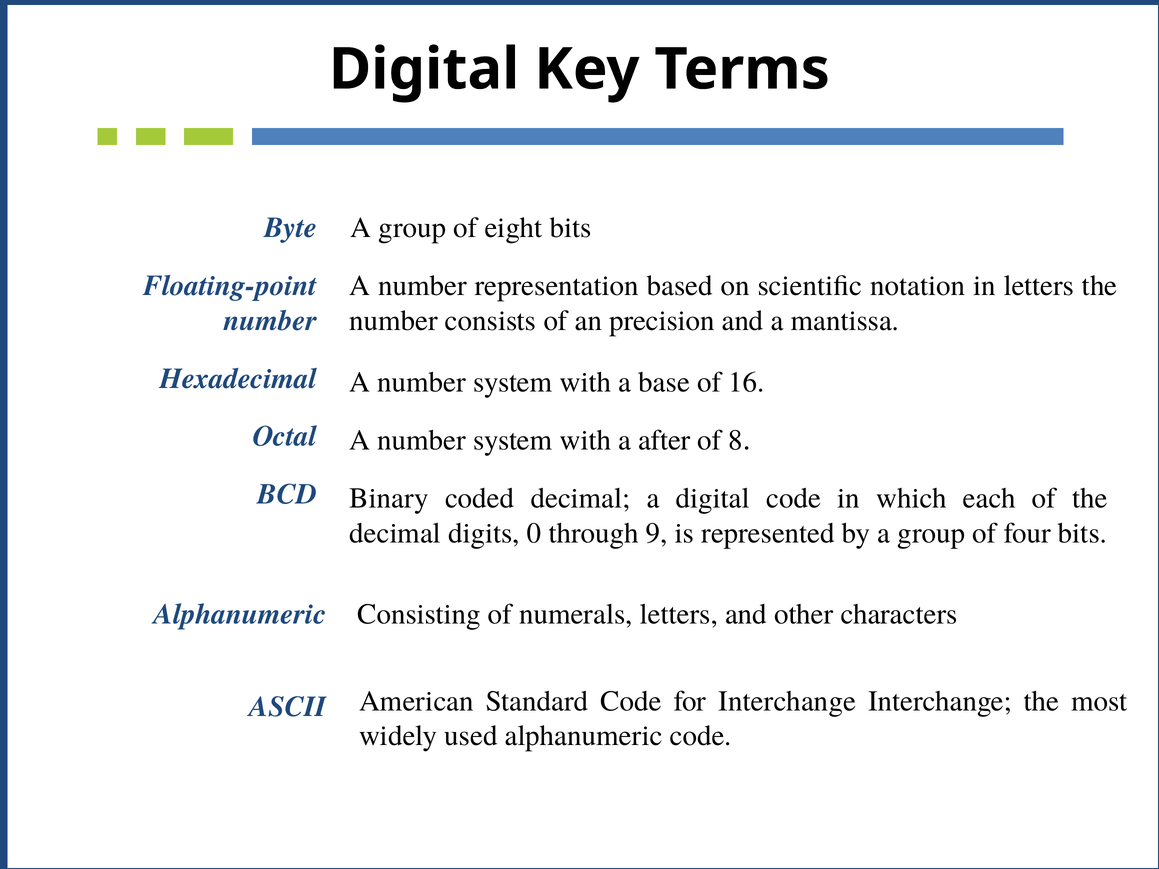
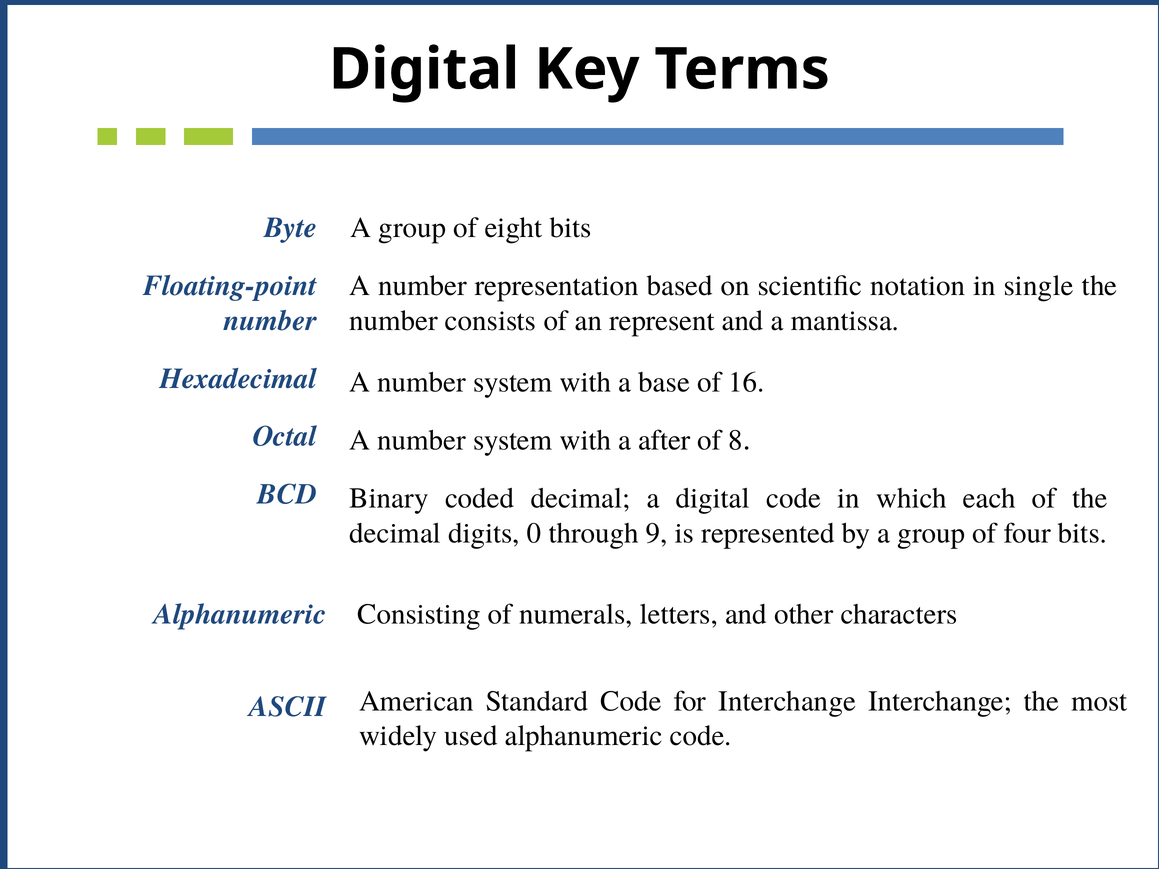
in letters: letters -> single
precision: precision -> represent
